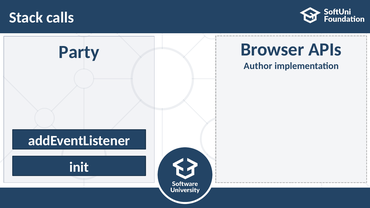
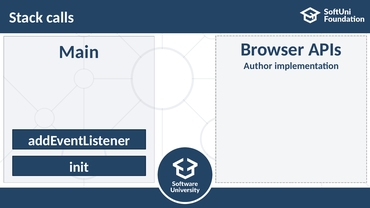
Party: Party -> Main
